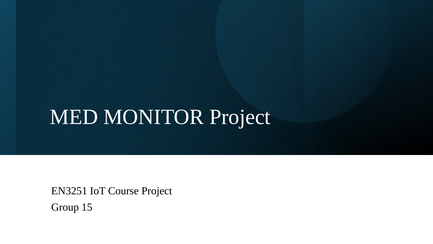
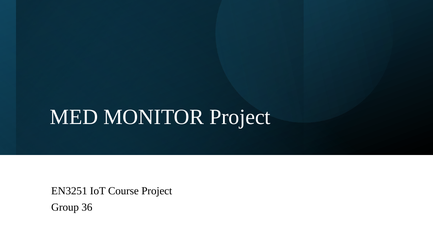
15: 15 -> 36
